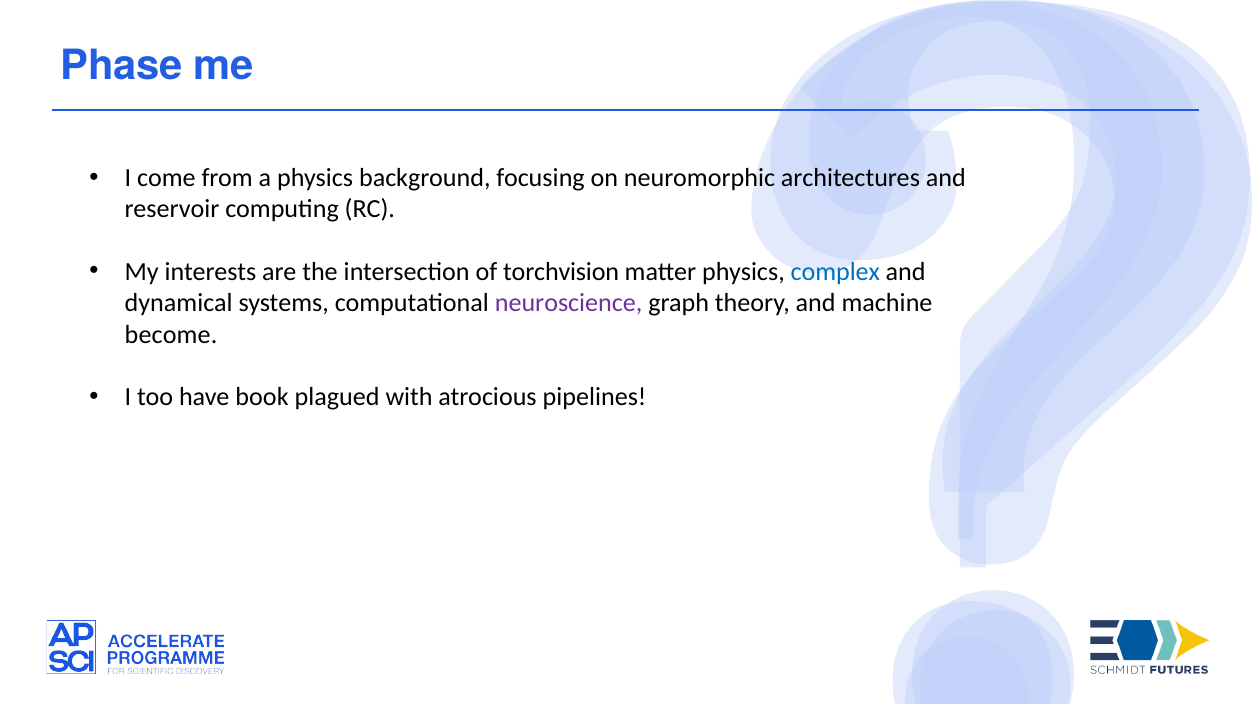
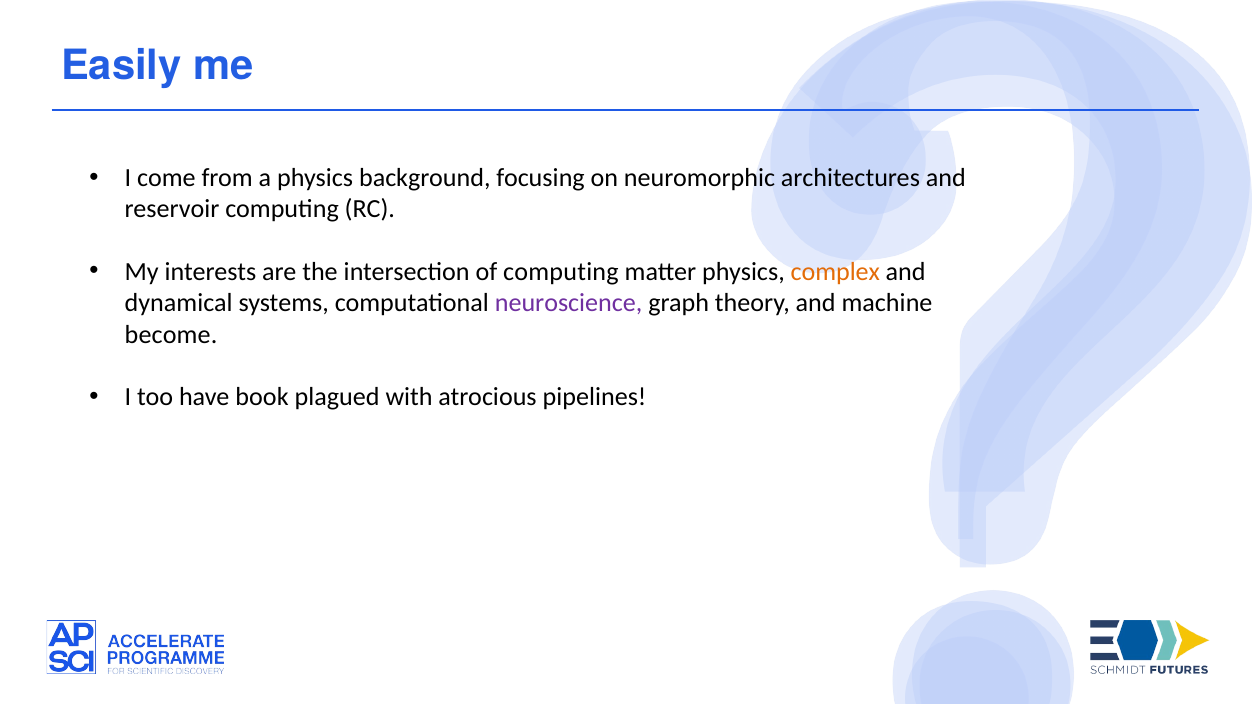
Phase: Phase -> Easily
of torchvision: torchvision -> computing
complex colour: blue -> orange
